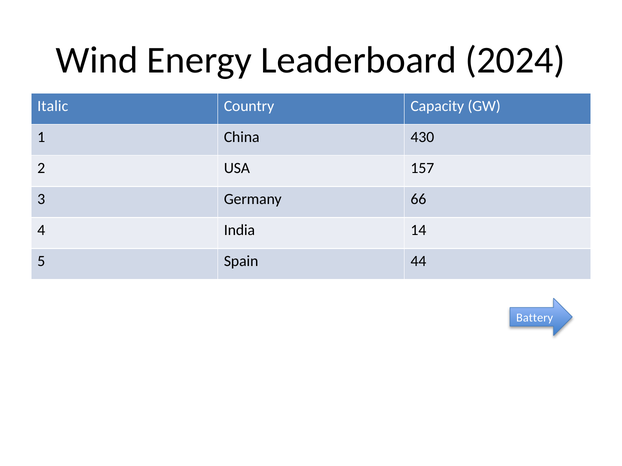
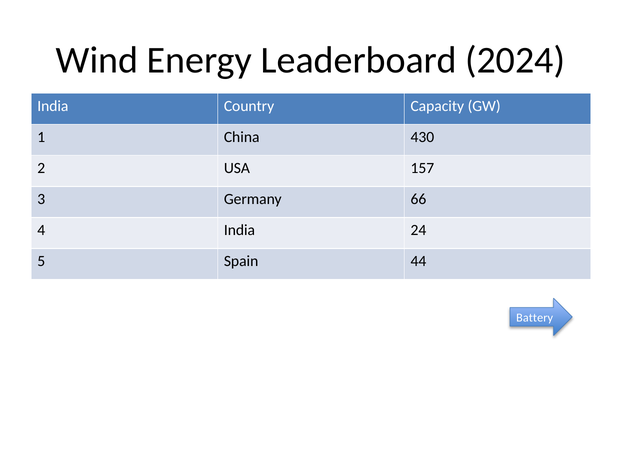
Italic at (53, 106): Italic -> India
14: 14 -> 24
